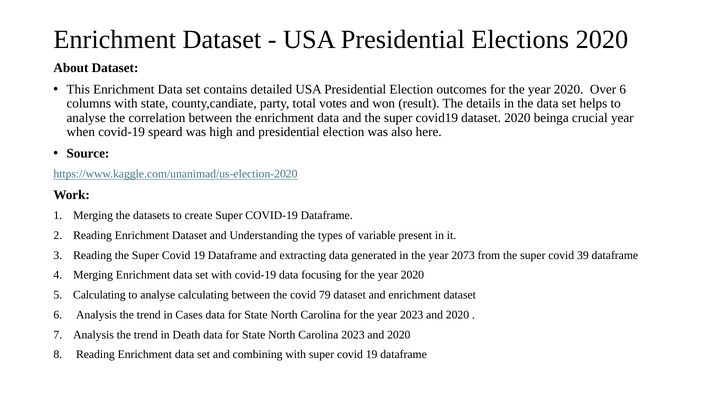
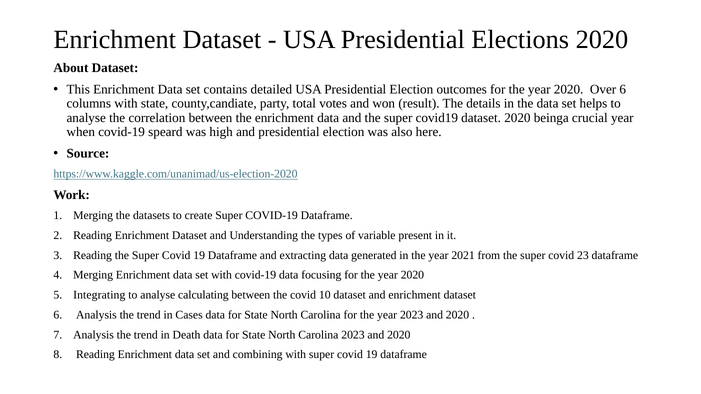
2073: 2073 -> 2021
39: 39 -> 23
Calculating at (99, 295): Calculating -> Integrating
79: 79 -> 10
